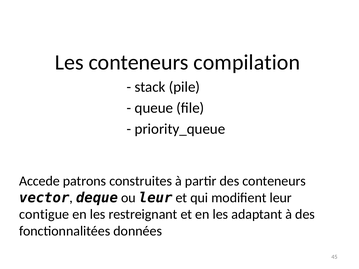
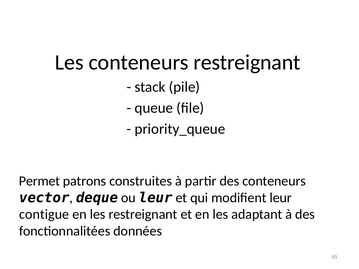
conteneurs compilation: compilation -> restreignant
Accede: Accede -> Permet
